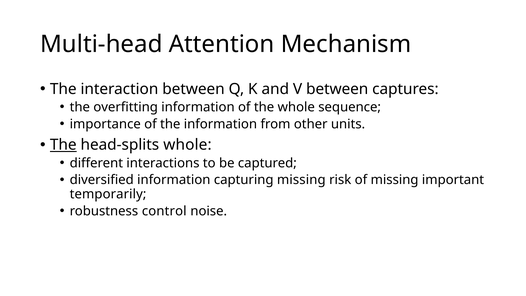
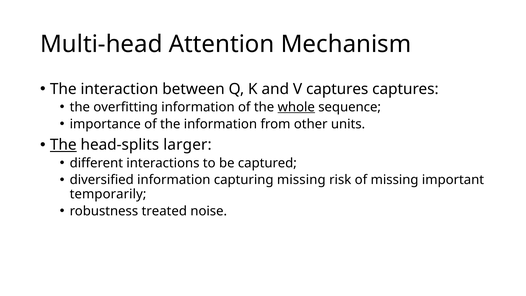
V between: between -> captures
whole at (296, 107) underline: none -> present
head-splits whole: whole -> larger
control: control -> treated
